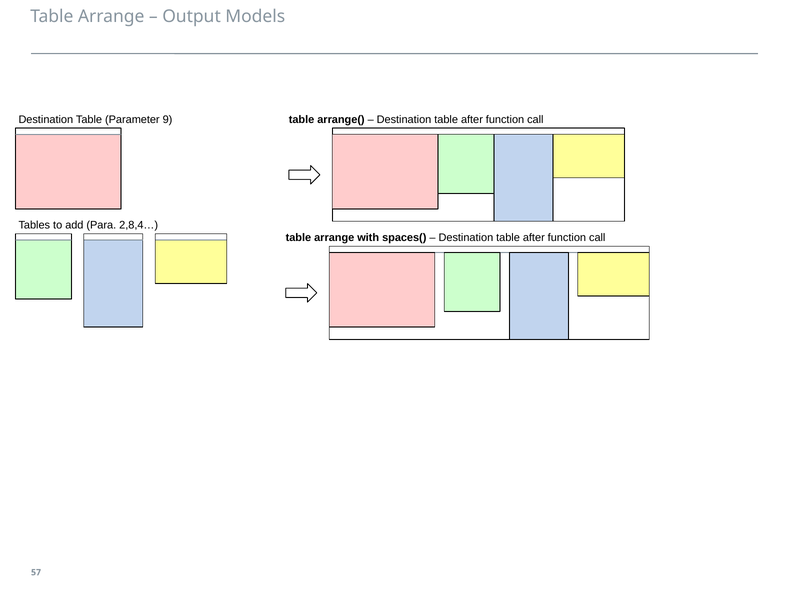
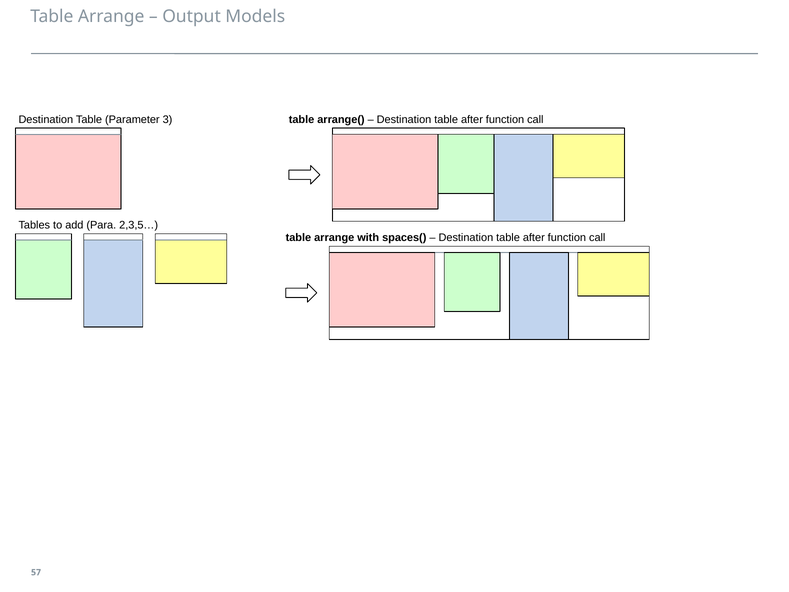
9: 9 -> 3
2,8,4…: 2,8,4… -> 2,3,5…
